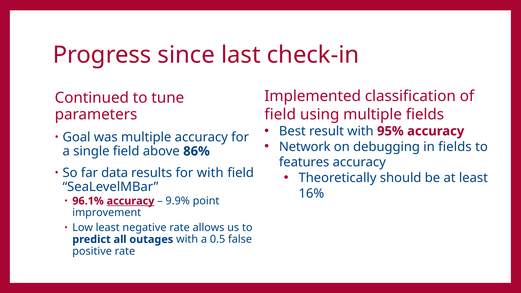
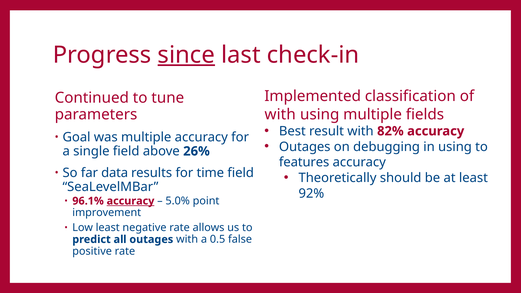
since underline: none -> present
field at (280, 114): field -> with
95%: 95% -> 82%
Network at (305, 147): Network -> Outages
in fields: fields -> using
86%: 86% -> 26%
for with: with -> time
16%: 16% -> 92%
9.9%: 9.9% -> 5.0%
